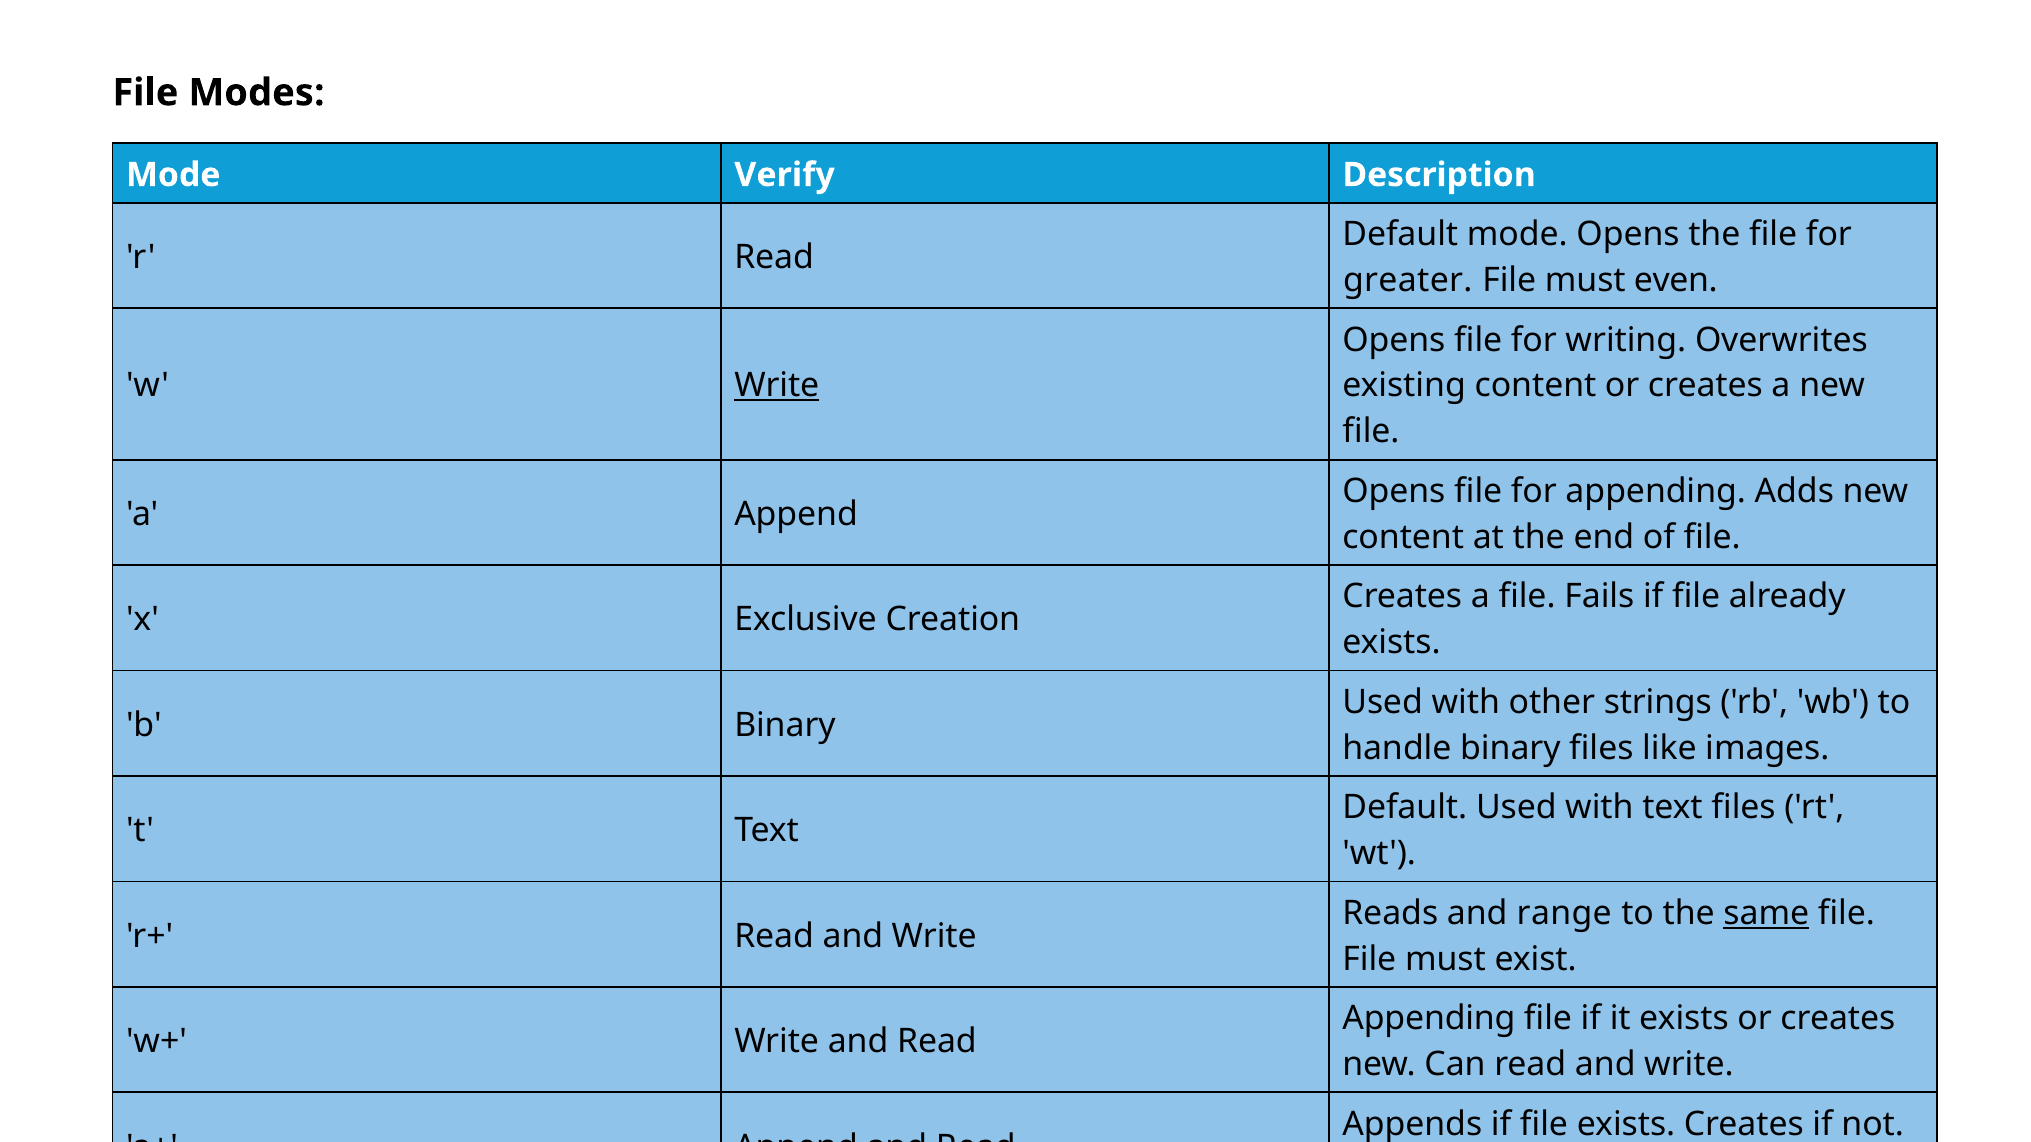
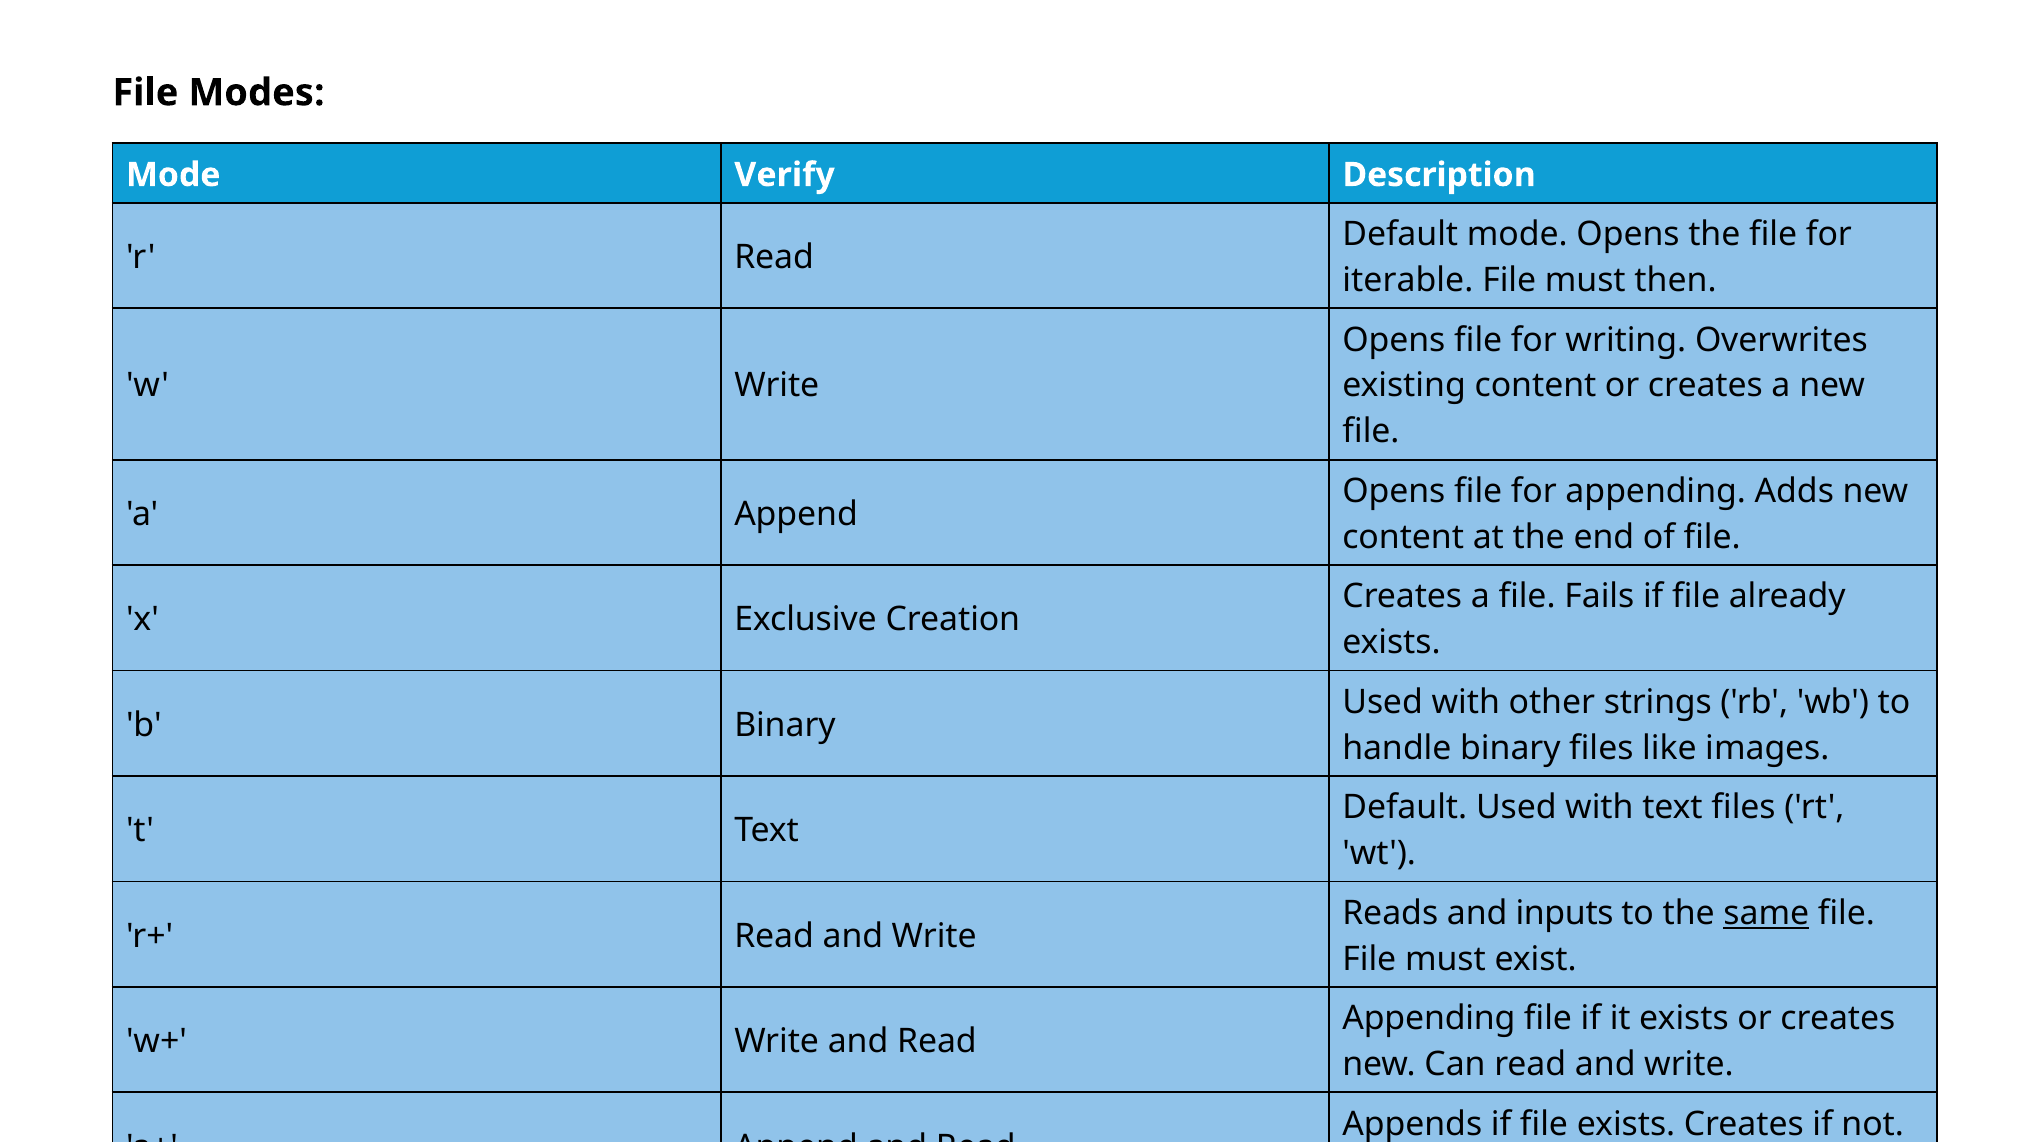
greater: greater -> iterable
even: even -> then
Write at (777, 386) underline: present -> none
range: range -> inputs
